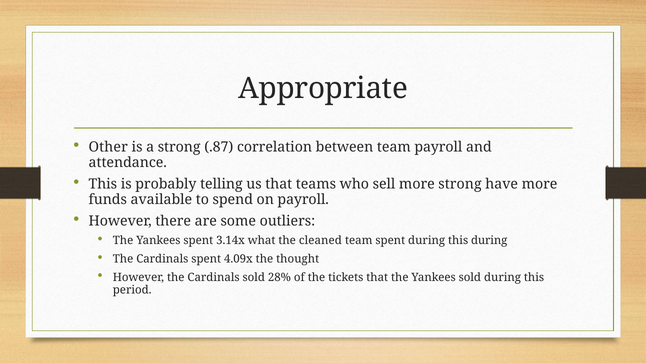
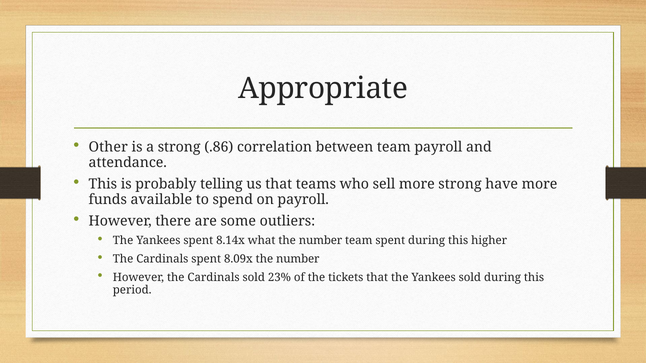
.87: .87 -> .86
3.14x: 3.14x -> 8.14x
what the cleaned: cleaned -> number
this during: during -> higher
4.09x: 4.09x -> 8.09x
thought at (298, 259): thought -> number
28%: 28% -> 23%
